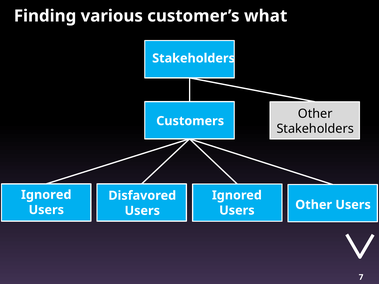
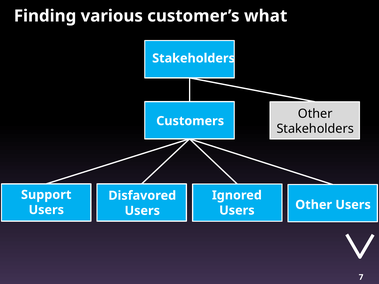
Ignored at (46, 195): Ignored -> Support
